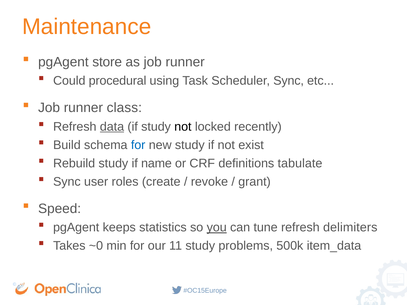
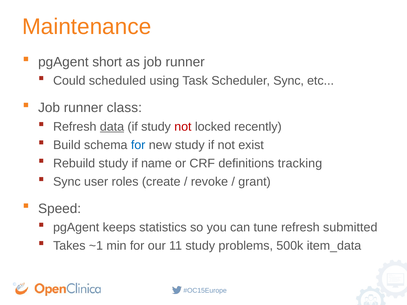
store: store -> short
procedural: procedural -> scheduled
not at (183, 127) colour: black -> red
tabulate: tabulate -> tracking
you underline: present -> none
delimiters: delimiters -> submitted
~0: ~0 -> ~1
